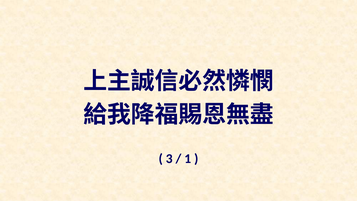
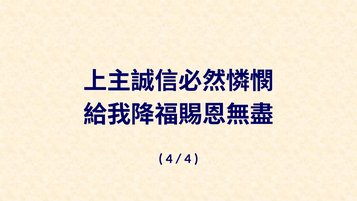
3 at (169, 158): 3 -> 4
1 at (188, 158): 1 -> 4
